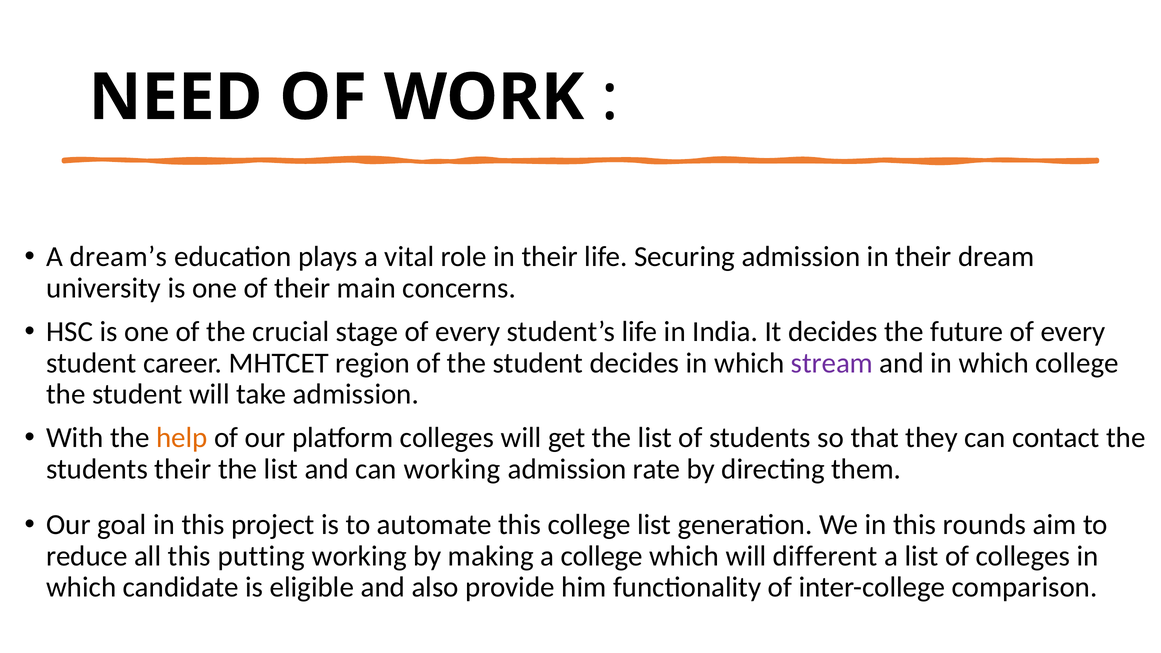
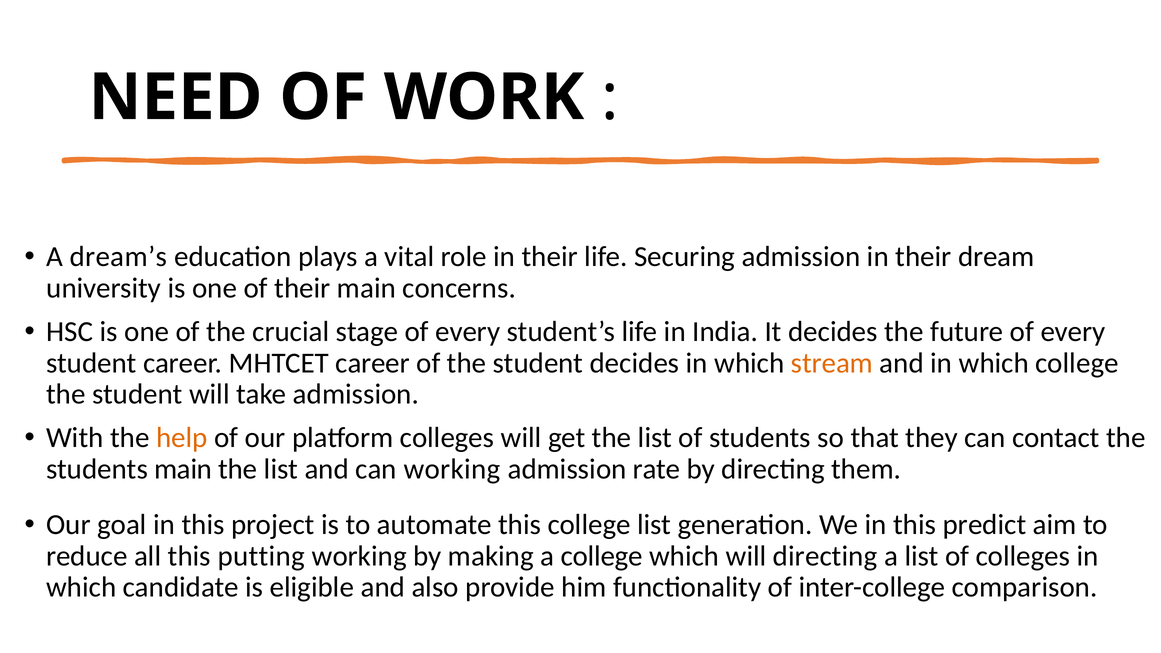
MHTCET region: region -> career
stream colour: purple -> orange
students their: their -> main
rounds: rounds -> predict
will different: different -> directing
